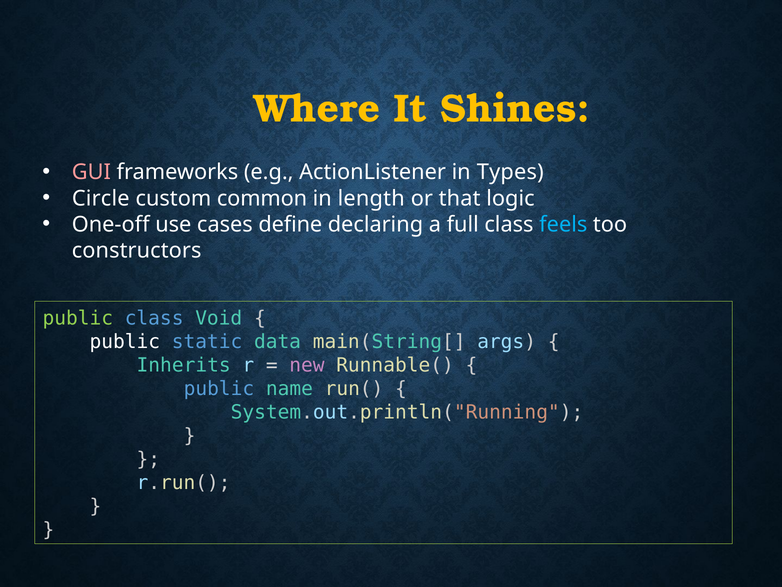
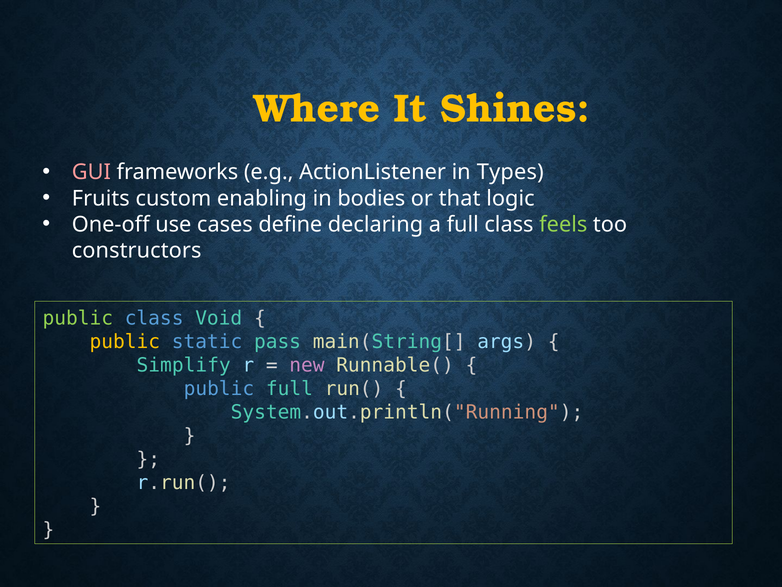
Circle: Circle -> Fruits
common: common -> enabling
length: length -> bodies
feels colour: light blue -> light green
public at (125, 342) colour: white -> yellow
data: data -> pass
Inherits: Inherits -> Simplify
public name: name -> full
